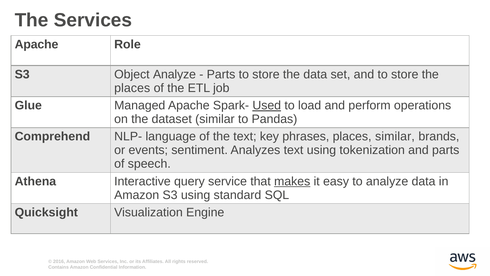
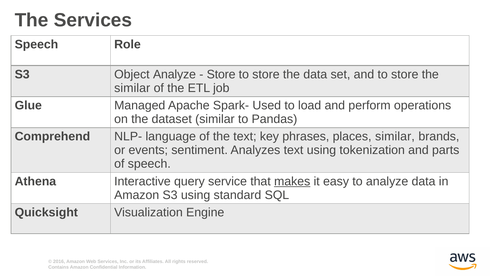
Apache at (37, 44): Apache -> Speech
Parts at (221, 74): Parts -> Store
places at (132, 88): places -> similar
Used underline: present -> none
